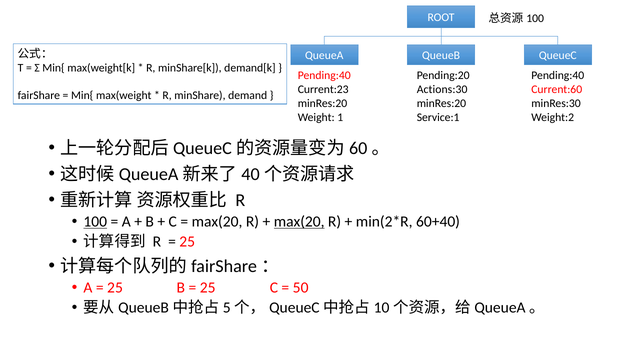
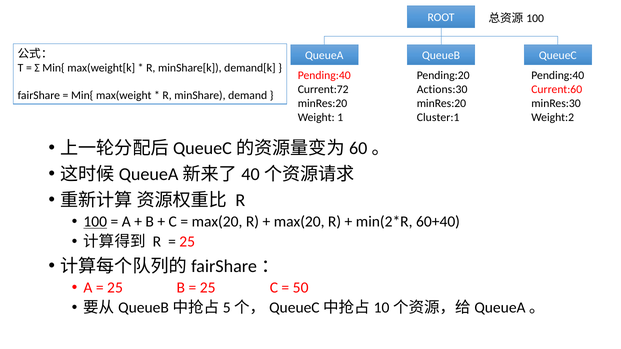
Current:23: Current:23 -> Current:72
Service:1: Service:1 -> Cluster:1
max(20 at (299, 222) underline: present -> none
